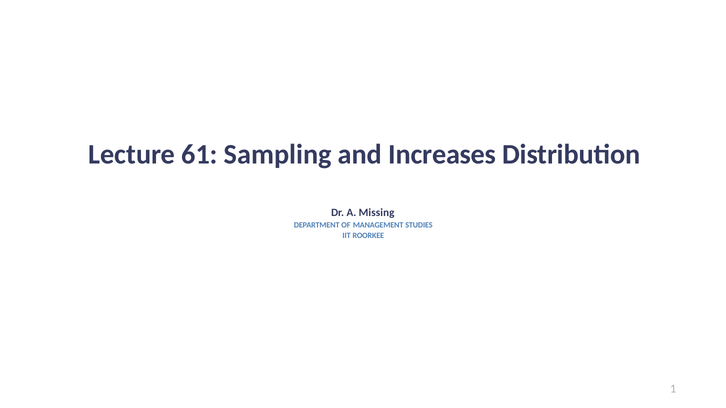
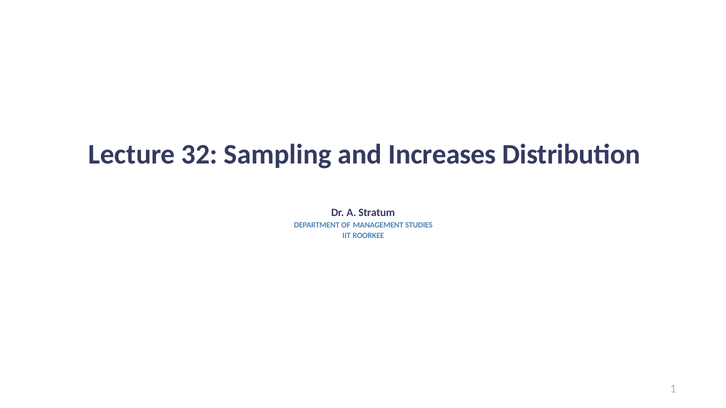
61: 61 -> 32
Missing: Missing -> Stratum
